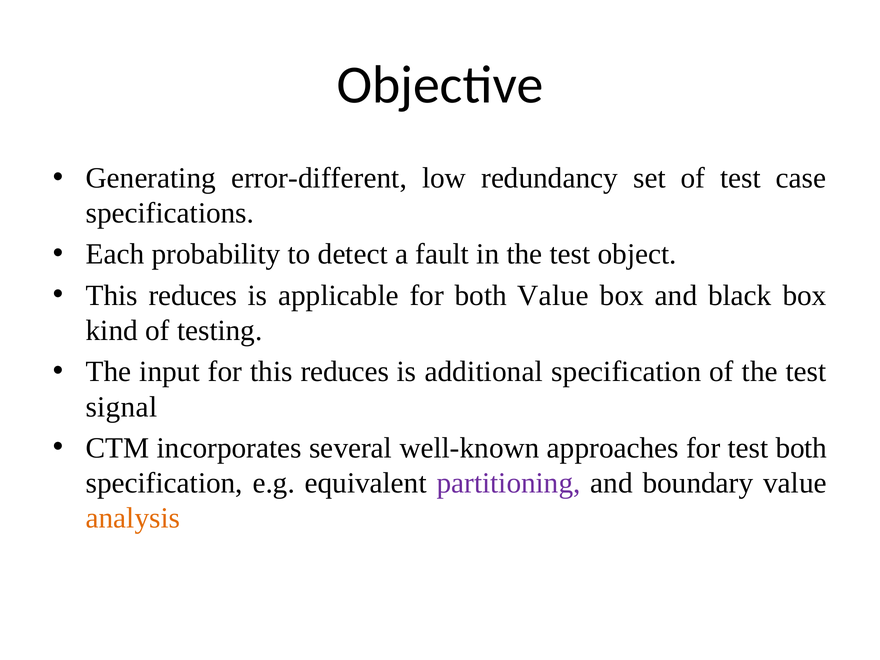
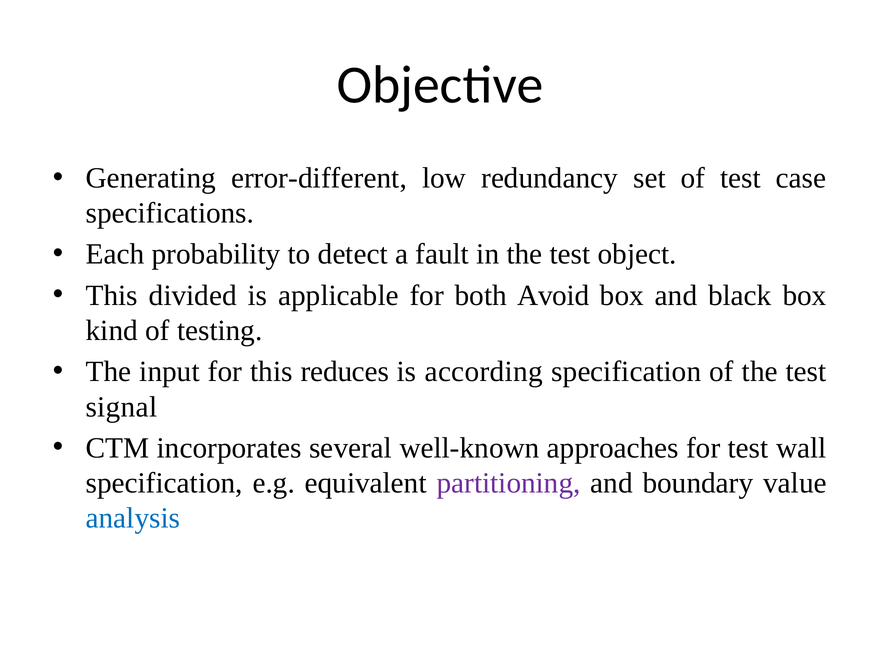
reduces at (193, 295): reduces -> divided
both Value: Value -> Avoid
additional: additional -> according
test both: both -> wall
analysis colour: orange -> blue
